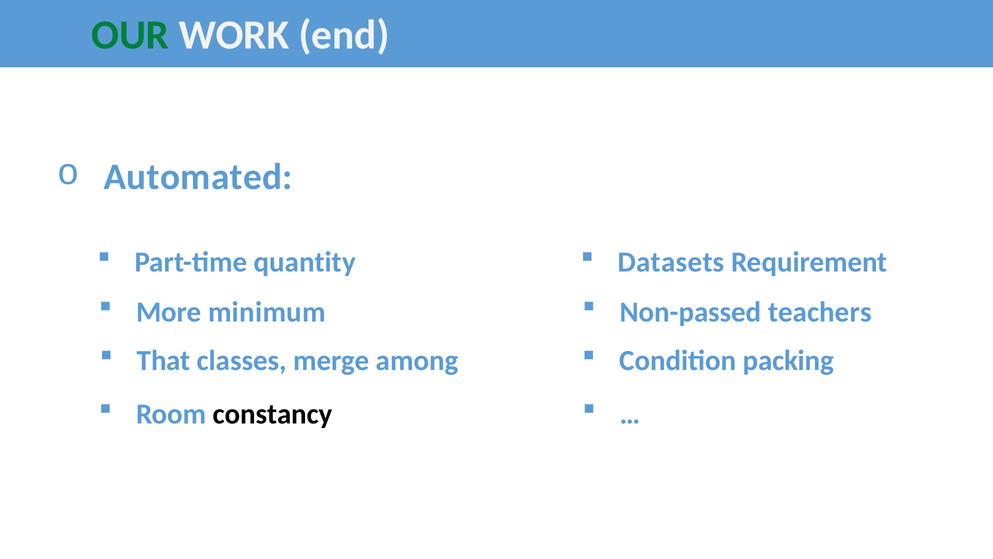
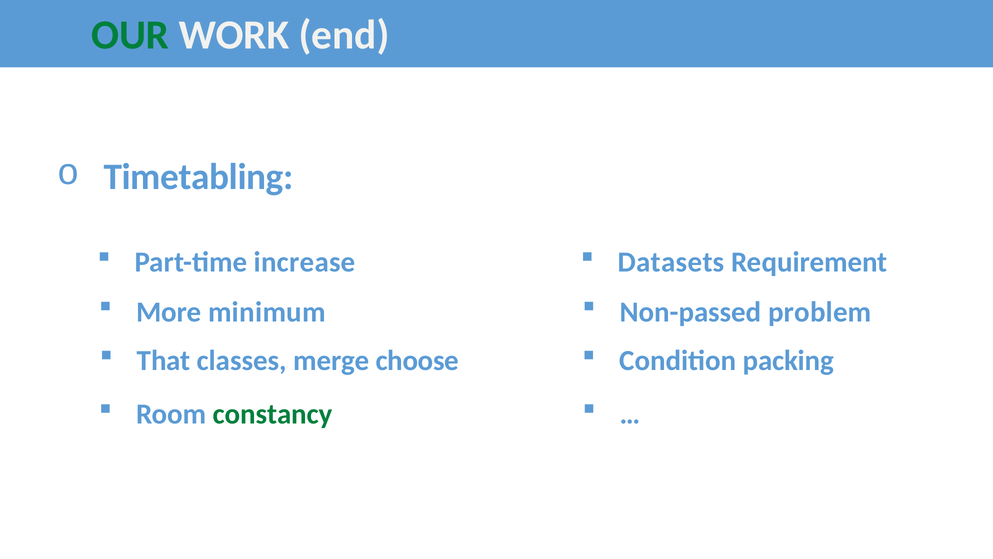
Automated: Automated -> Timetabling
quantity: quantity -> increase
teachers: teachers -> problem
among: among -> choose
constancy colour: black -> green
